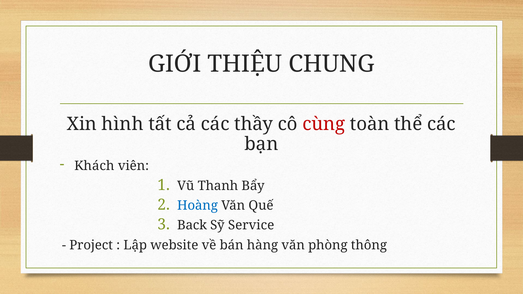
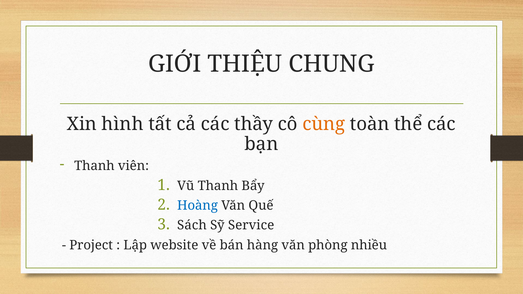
cùng colour: red -> orange
Khách at (94, 166): Khách -> Thanh
Back: Back -> Sách
thông: thông -> nhiều
